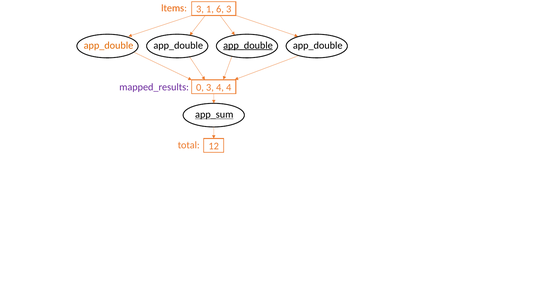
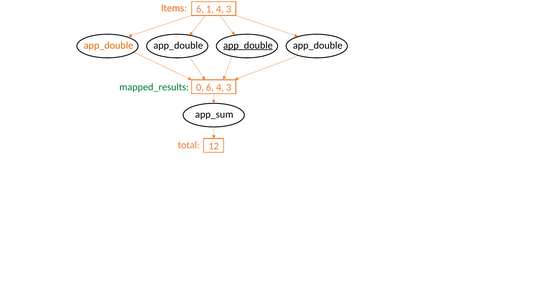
3 at (200, 9): 3 -> 6
1 6: 6 -> 4
mapped_results colour: purple -> green
0 3: 3 -> 6
4 at (229, 87): 4 -> 3
app_sum underline: present -> none
